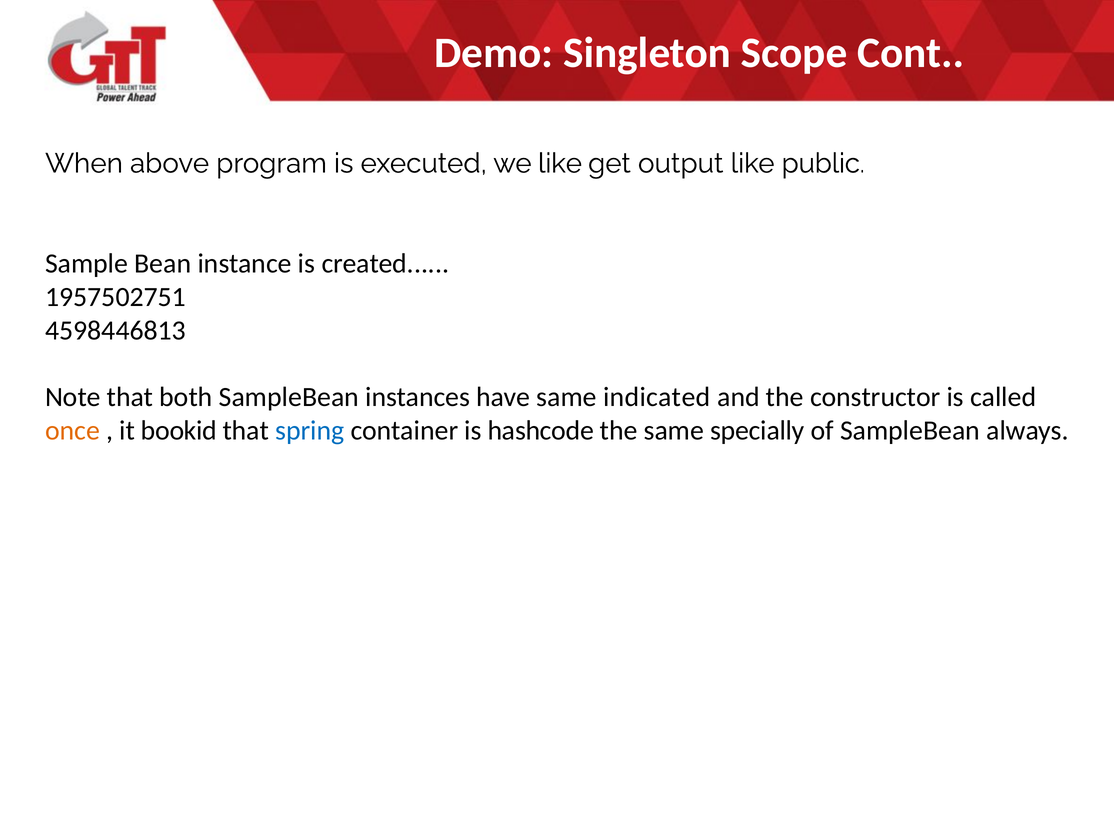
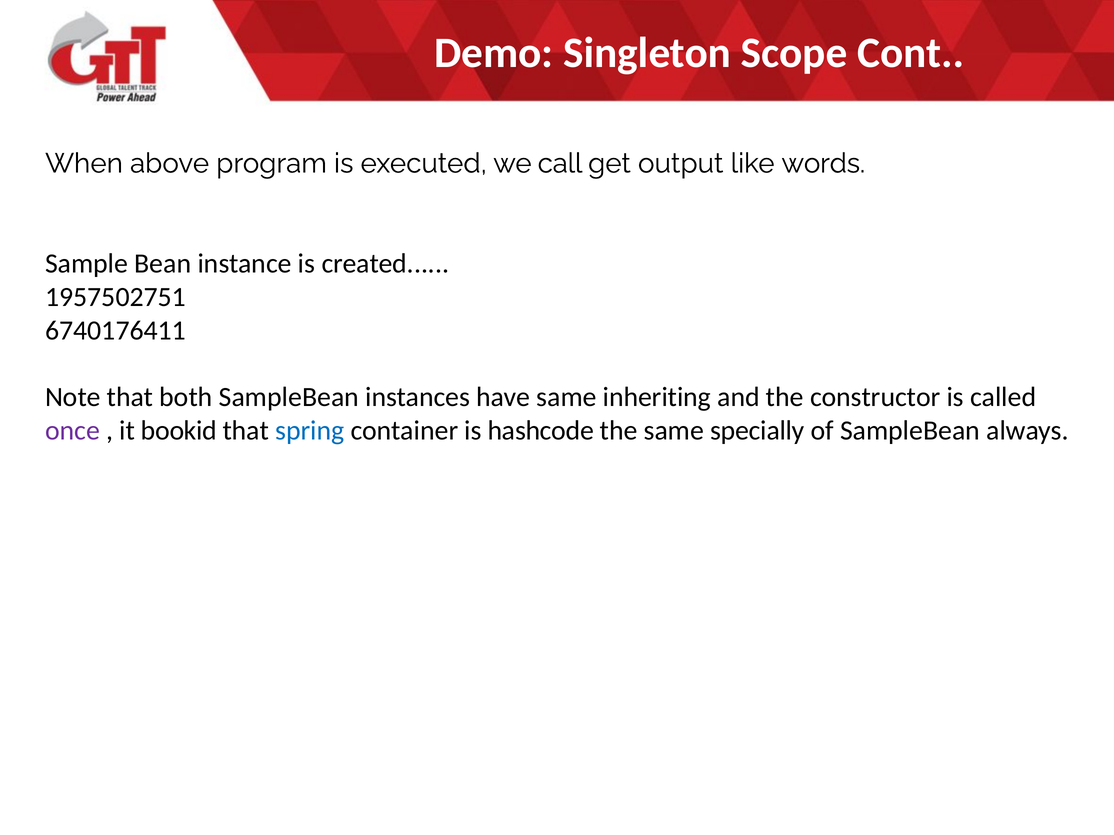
we like: like -> call
public: public -> words
4598446813: 4598446813 -> 6740176411
indicated: indicated -> inheriting
once colour: orange -> purple
